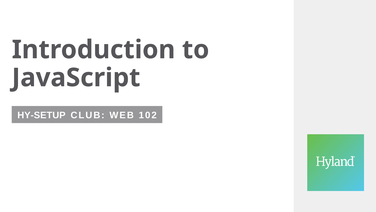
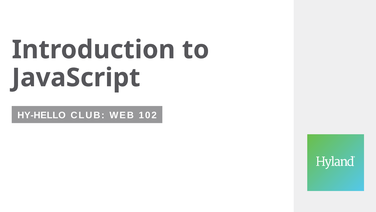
HY-SETUP: HY-SETUP -> HY-HELLO
